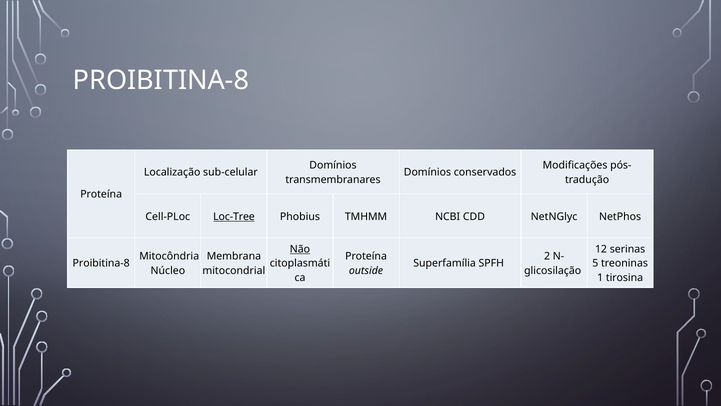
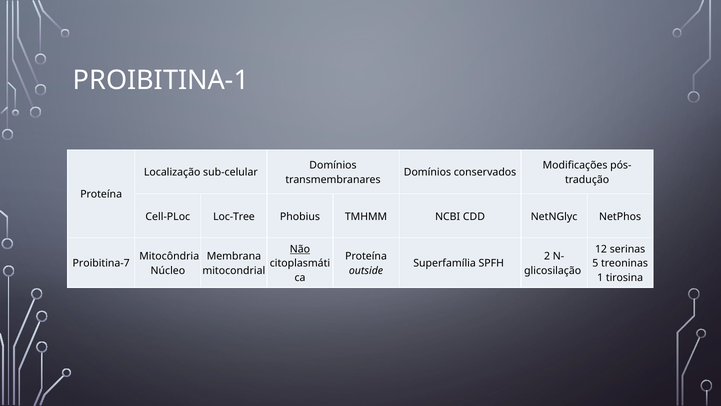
PROIBITINA-8 at (161, 80): PROIBITINA-8 -> PROIBITINA-1
Loc-Tree underline: present -> none
Proibitina-8 at (101, 263): Proibitina-8 -> Proibitina-7
